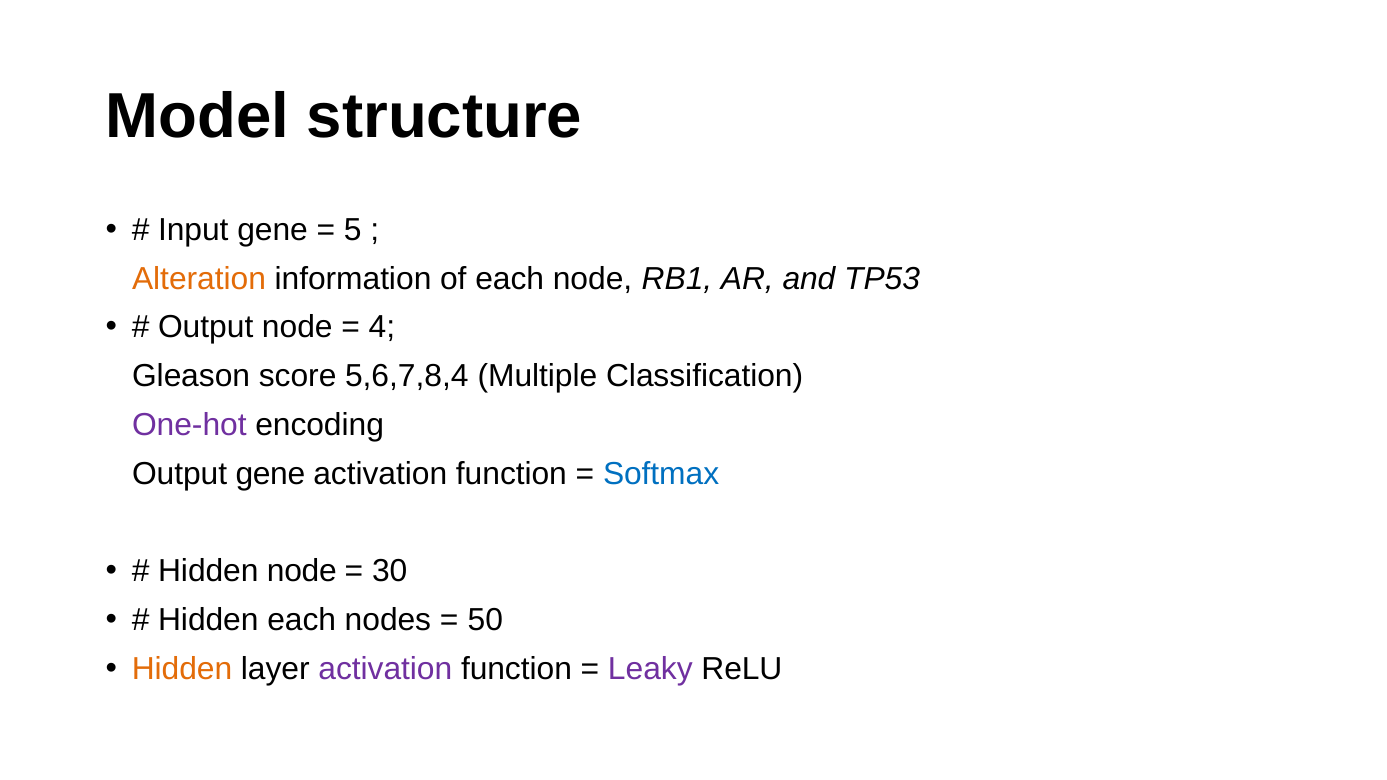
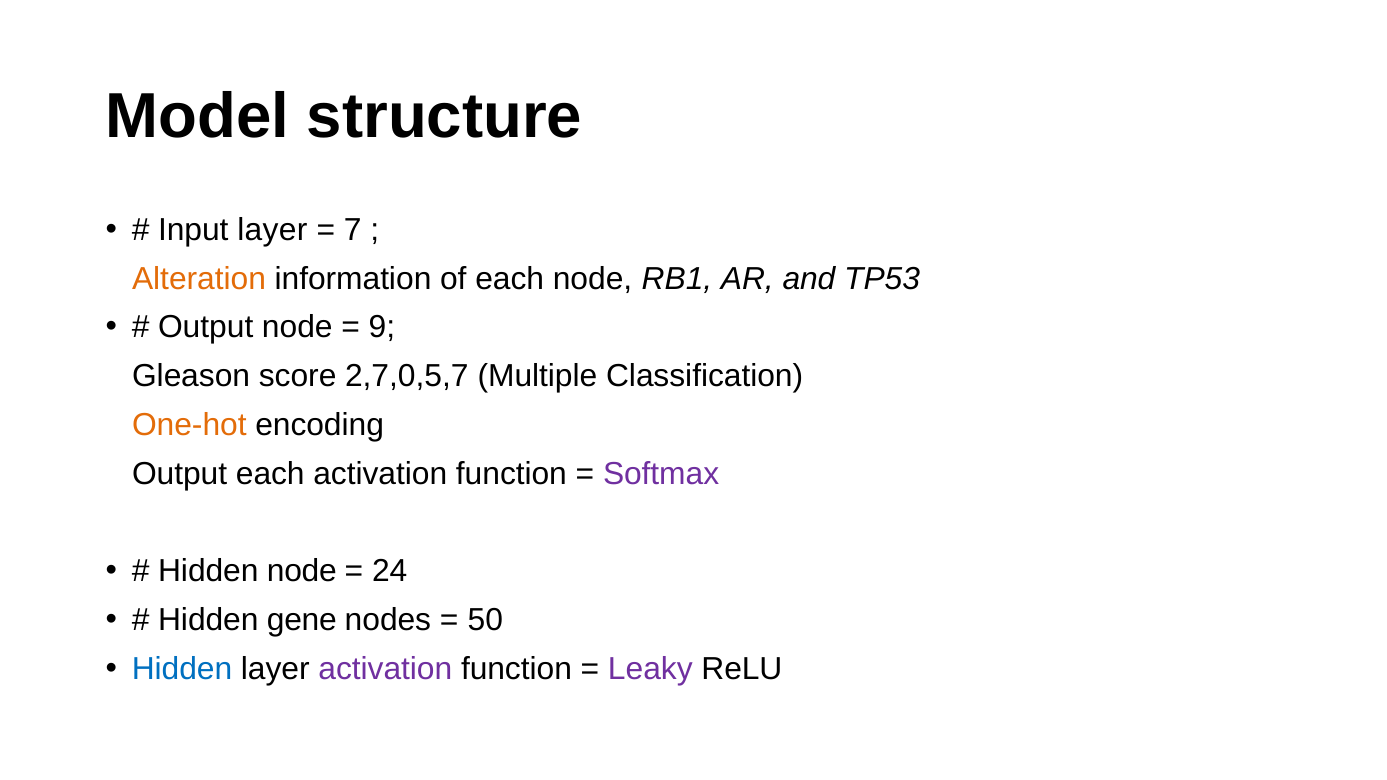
Input gene: gene -> layer
5: 5 -> 7
4: 4 -> 9
5,6,7,8,4: 5,6,7,8,4 -> 2,7,0,5,7
One-hot colour: purple -> orange
Output gene: gene -> each
Softmax colour: blue -> purple
30: 30 -> 24
Hidden each: each -> gene
Hidden at (182, 669) colour: orange -> blue
